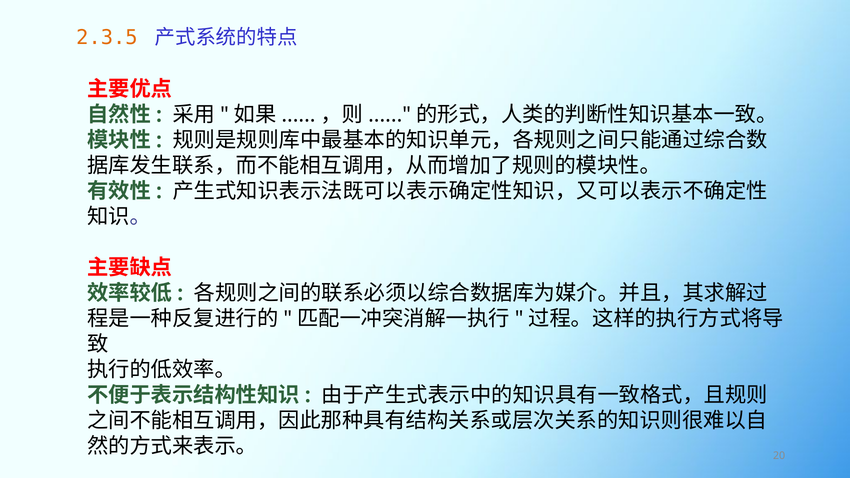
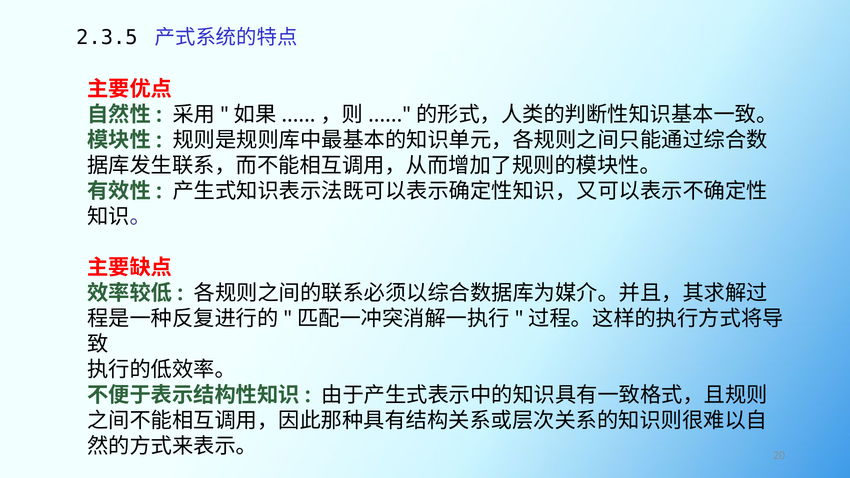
2.3.5 colour: orange -> black
